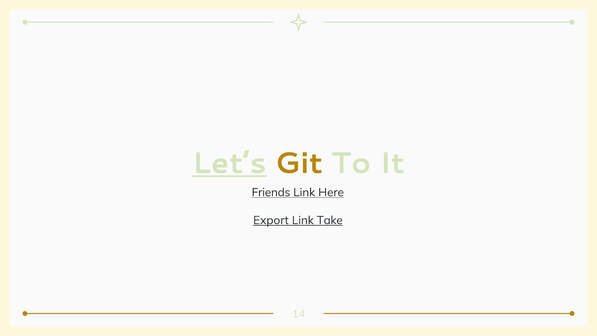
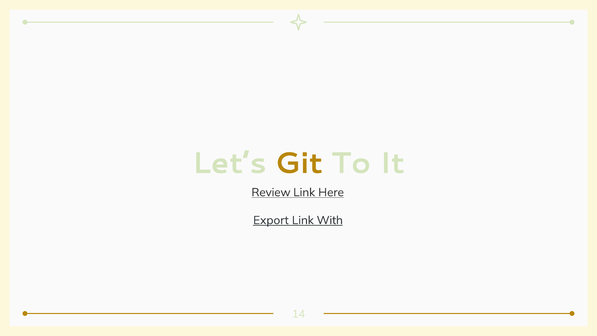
Let’s underline: present -> none
Friends: Friends -> Review
Take: Take -> With
